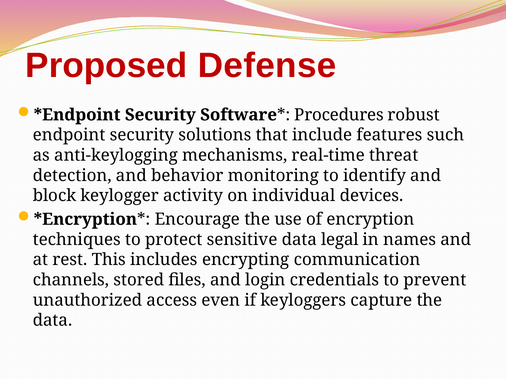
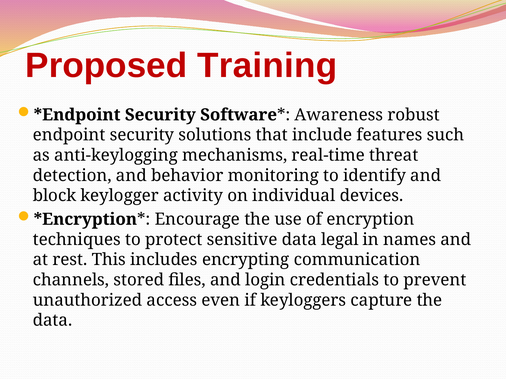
Defense: Defense -> Training
Procedures: Procedures -> Awareness
